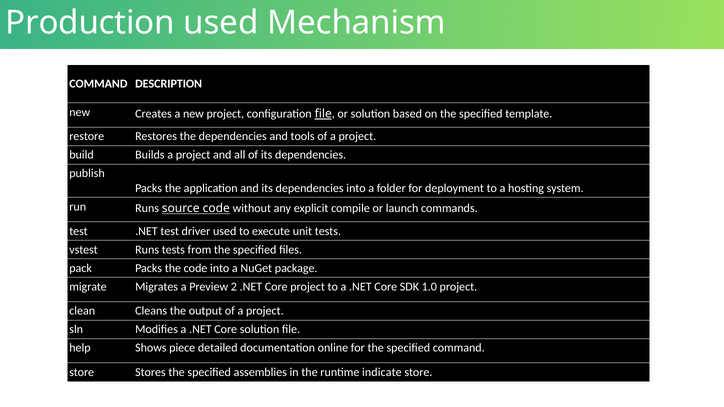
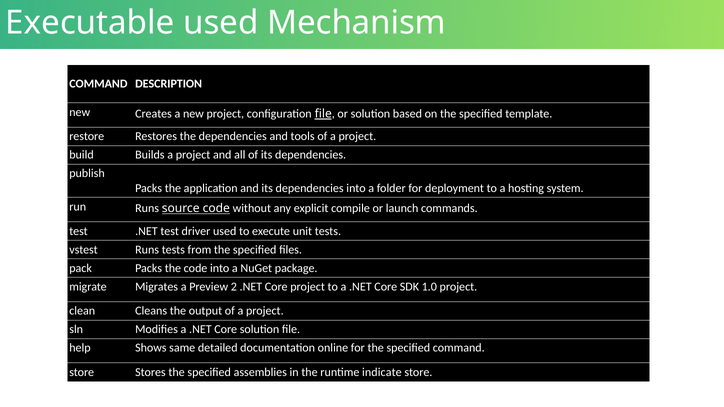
Production: Production -> Executable
piece: piece -> same
